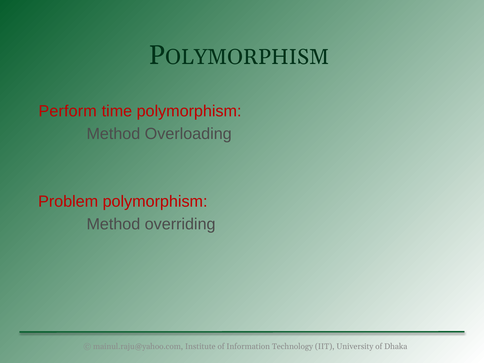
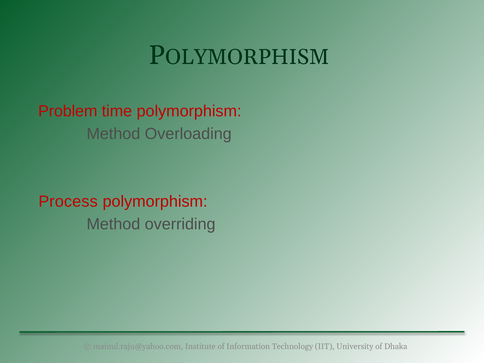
Perform: Perform -> Problem
Problem: Problem -> Process
